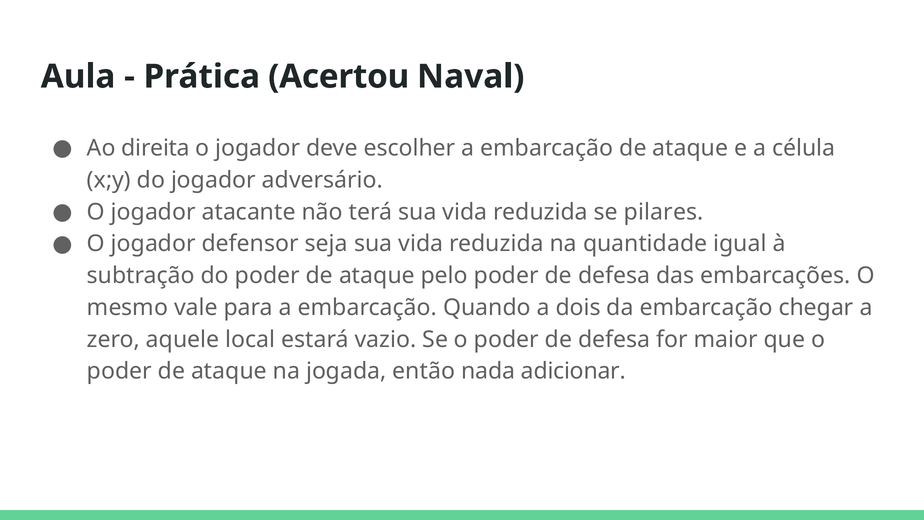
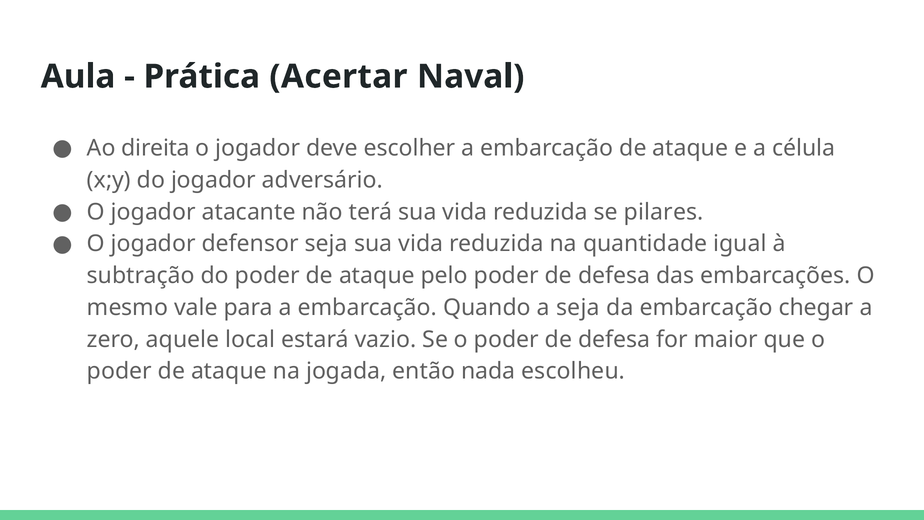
Acertou: Acertou -> Acertar
a dois: dois -> seja
adicionar: adicionar -> escolheu
